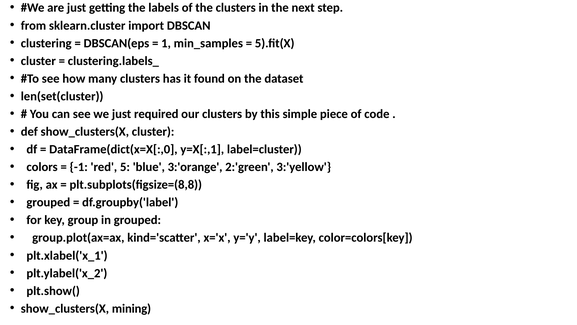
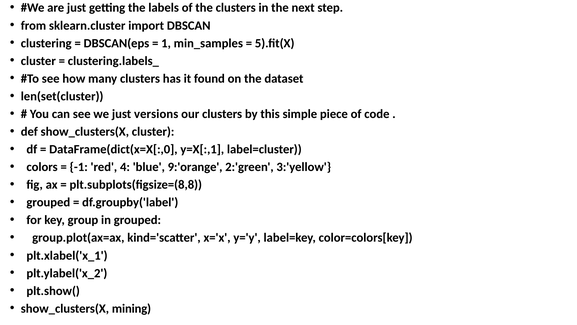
required: required -> versions
5: 5 -> 4
3:'orange: 3:'orange -> 9:'orange
